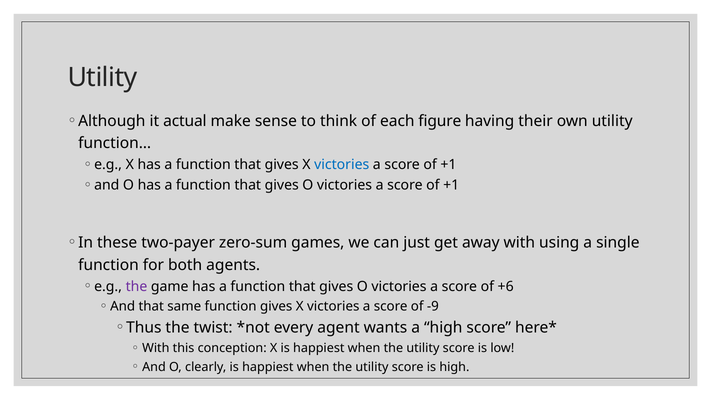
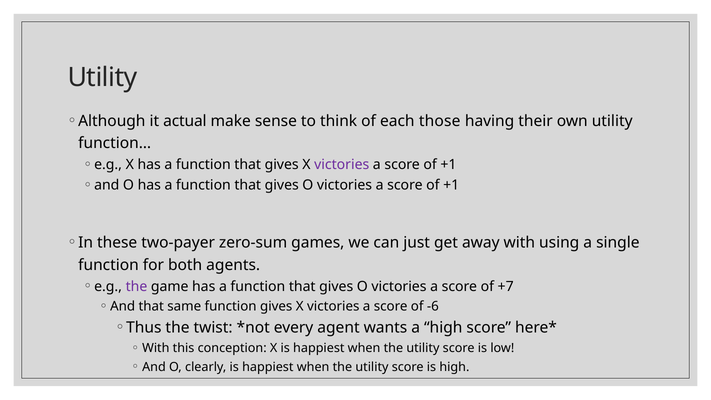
figure: figure -> those
victories at (342, 165) colour: blue -> purple
+6: +6 -> +7
-9: -9 -> -6
